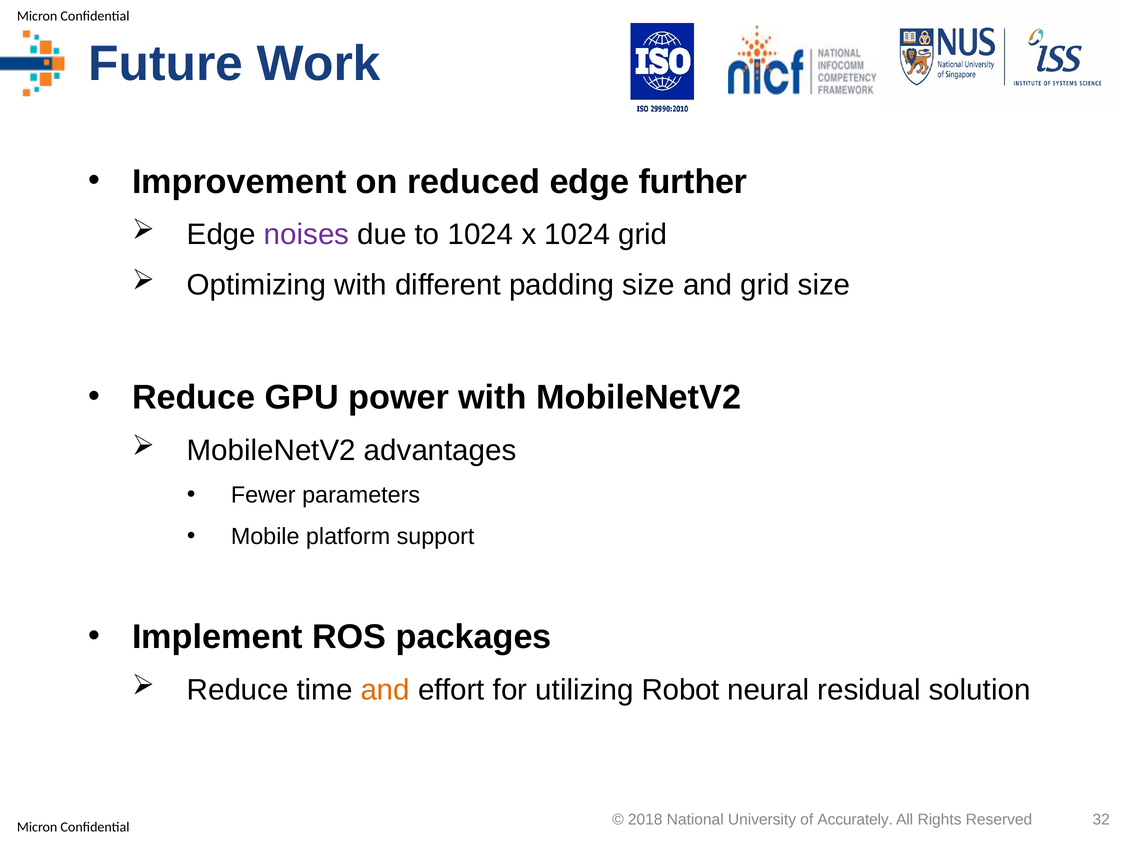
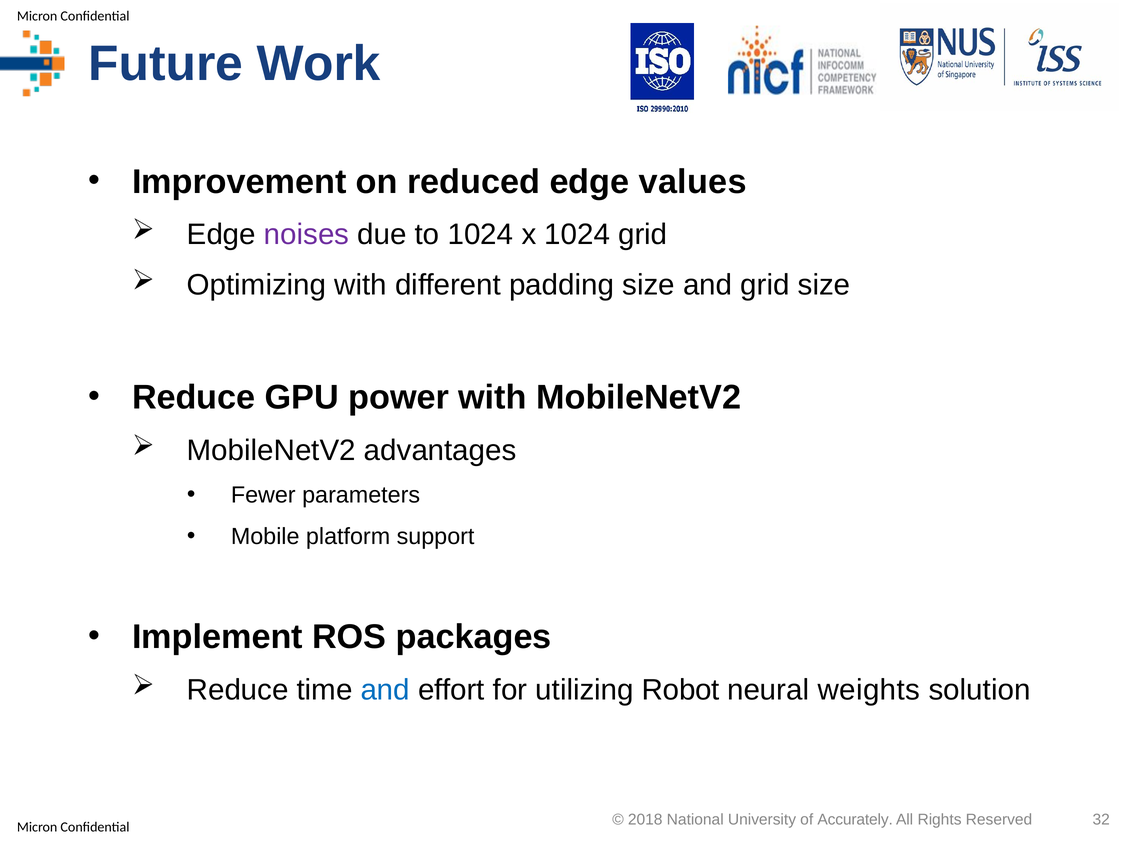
further: further -> values
and at (385, 690) colour: orange -> blue
residual: residual -> weights
